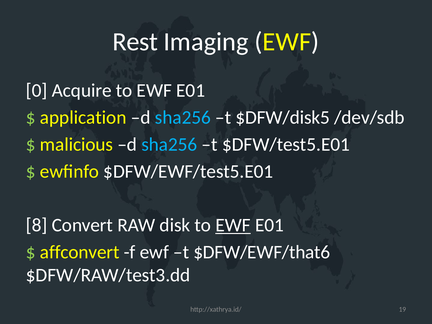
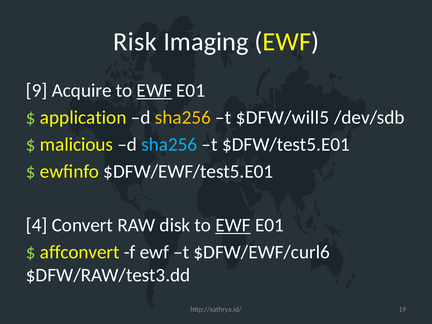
Rest: Rest -> Risk
0: 0 -> 9
EWF at (154, 91) underline: none -> present
sha256 at (183, 118) colour: light blue -> yellow
$DFW/disk5: $DFW/disk5 -> $DFW/will5
8: 8 -> 4
$DFW/EWF/that6: $DFW/EWF/that6 -> $DFW/EWF/curl6
